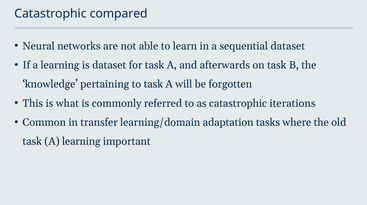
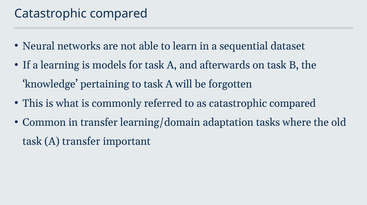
is dataset: dataset -> models
as catastrophic iterations: iterations -> compared
task A learning: learning -> transfer
